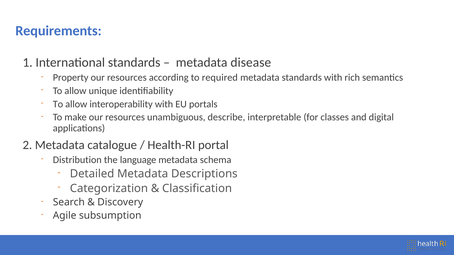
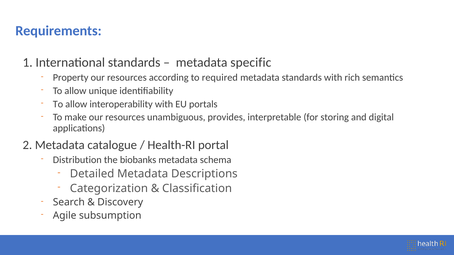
disease: disease -> specific
describe: describe -> provides
classes: classes -> storing
language: language -> biobanks
